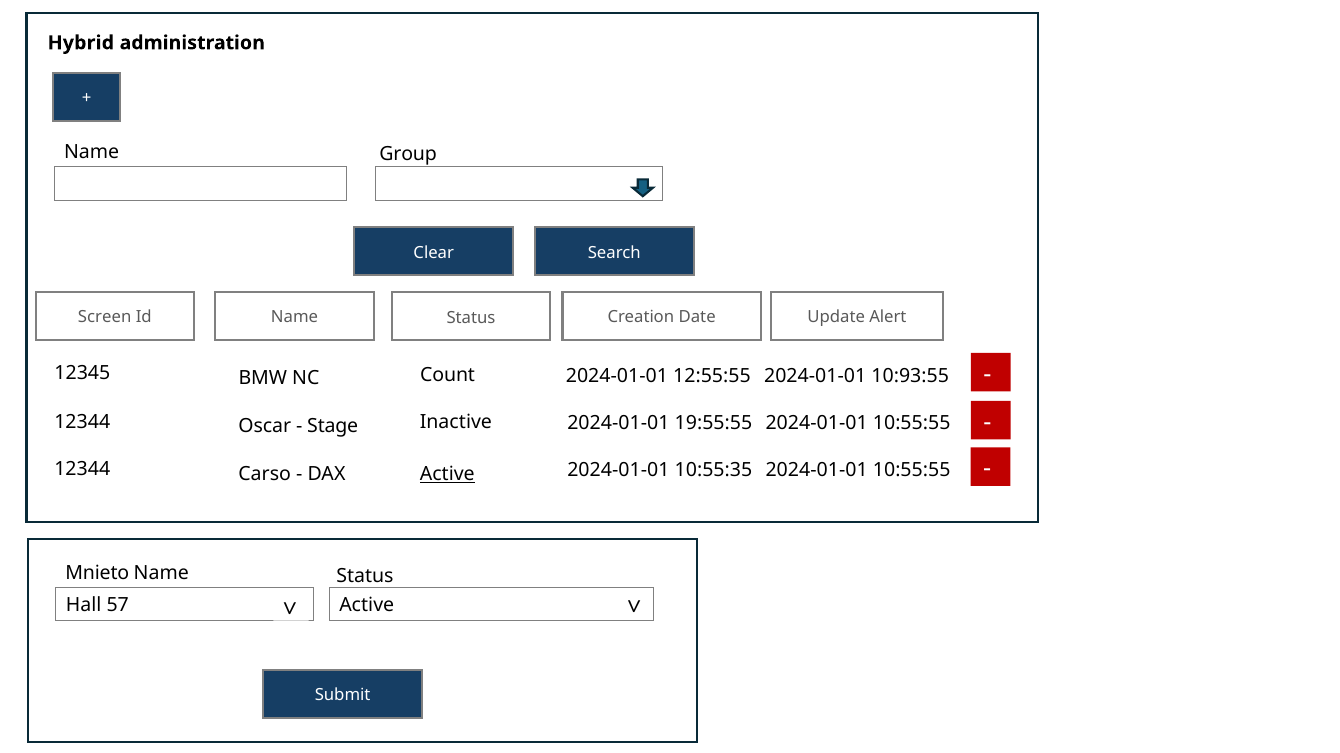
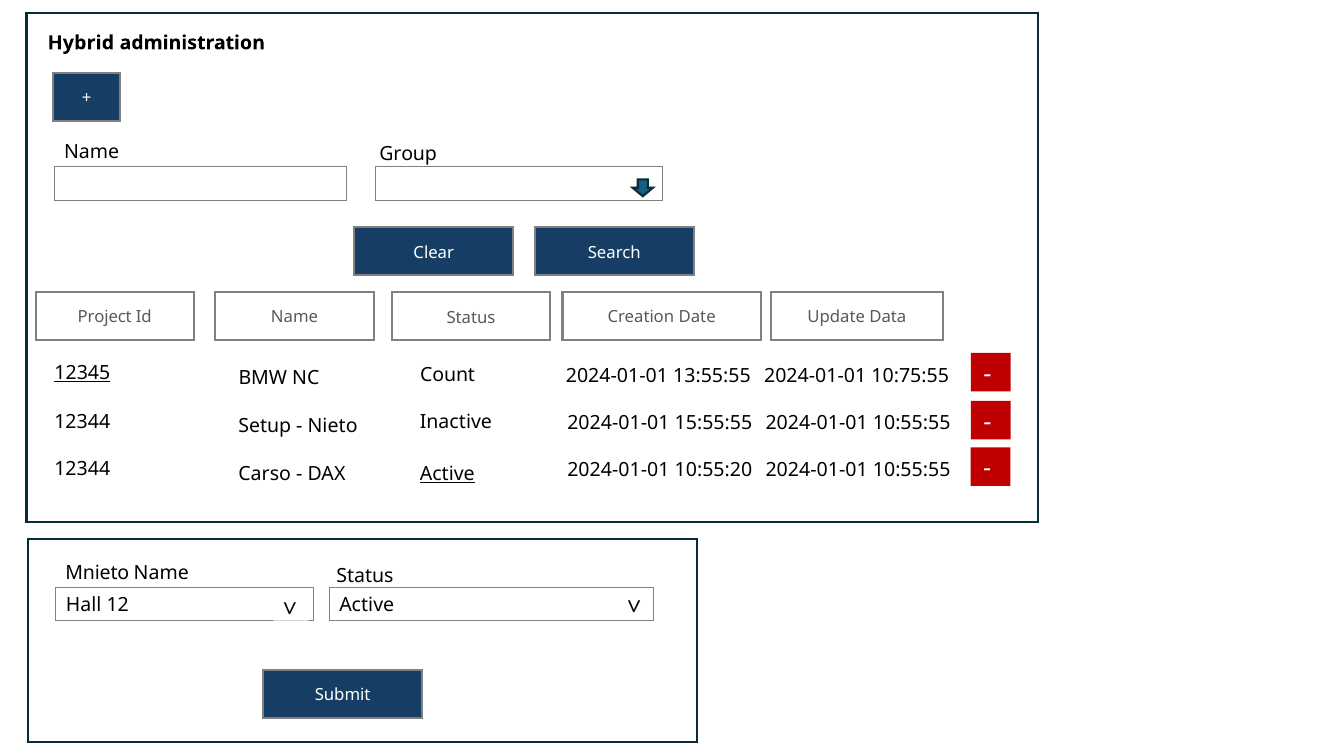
Alert: Alert -> Data
Screen: Screen -> Project
12345 underline: none -> present
12:55:55: 12:55:55 -> 13:55:55
10:93:55: 10:93:55 -> 10:75:55
Oscar: Oscar -> Setup
Stage: Stage -> Nieto
19:55:55: 19:55:55 -> 15:55:55
10:55:35: 10:55:35 -> 10:55:20
57: 57 -> 12
